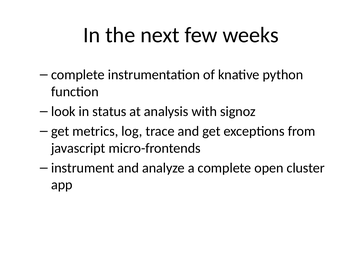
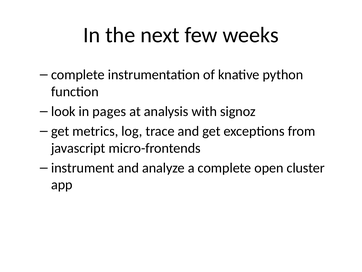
status: status -> pages
